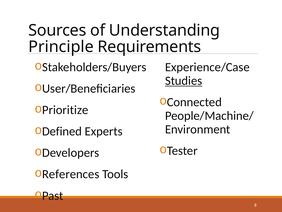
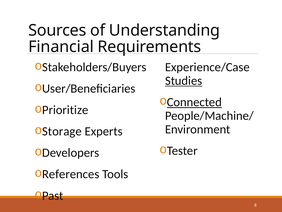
Principle: Principle -> Financial
Connected underline: none -> present
Defined: Defined -> Storage
